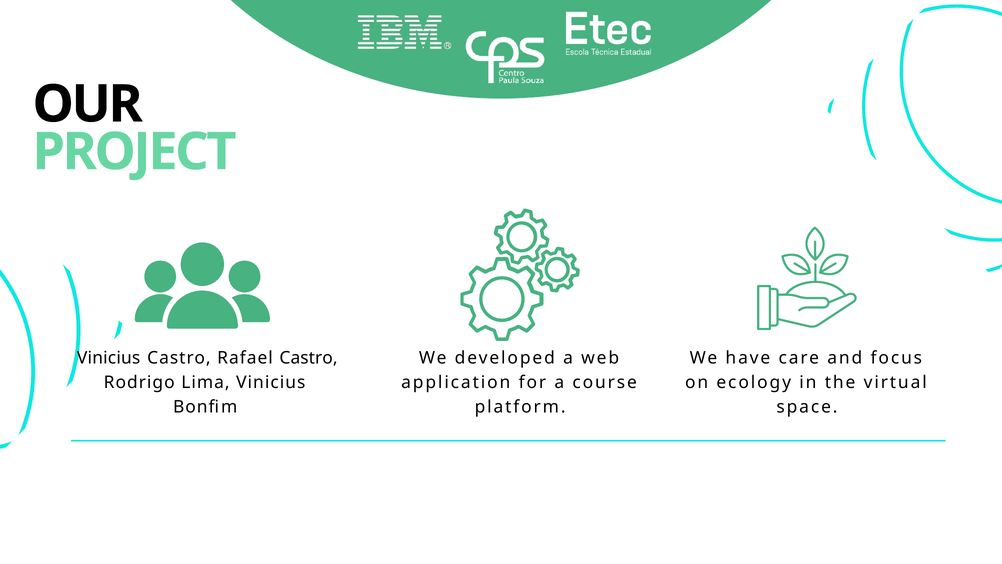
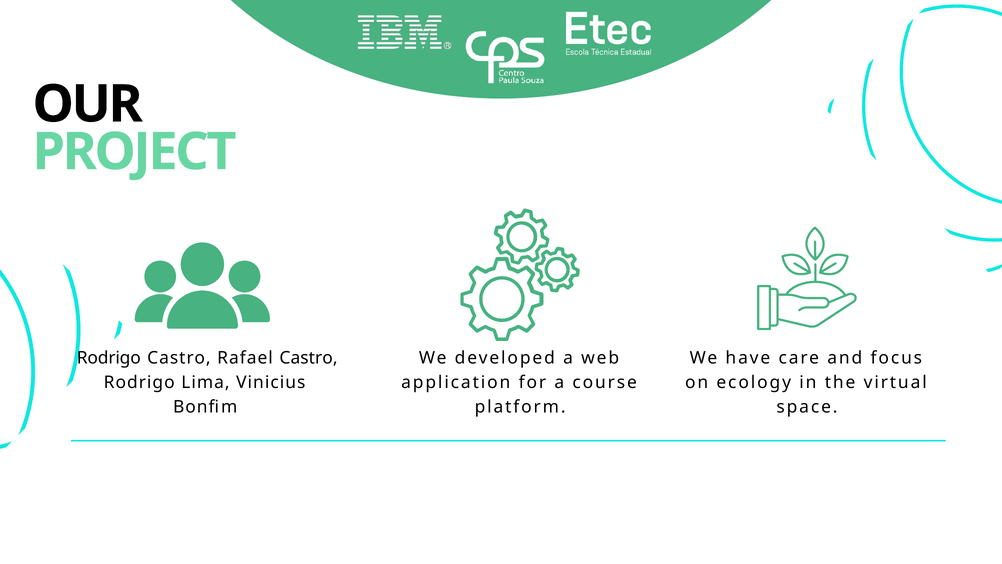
Vinicius at (109, 358): Vinicius -> Rodrigo
